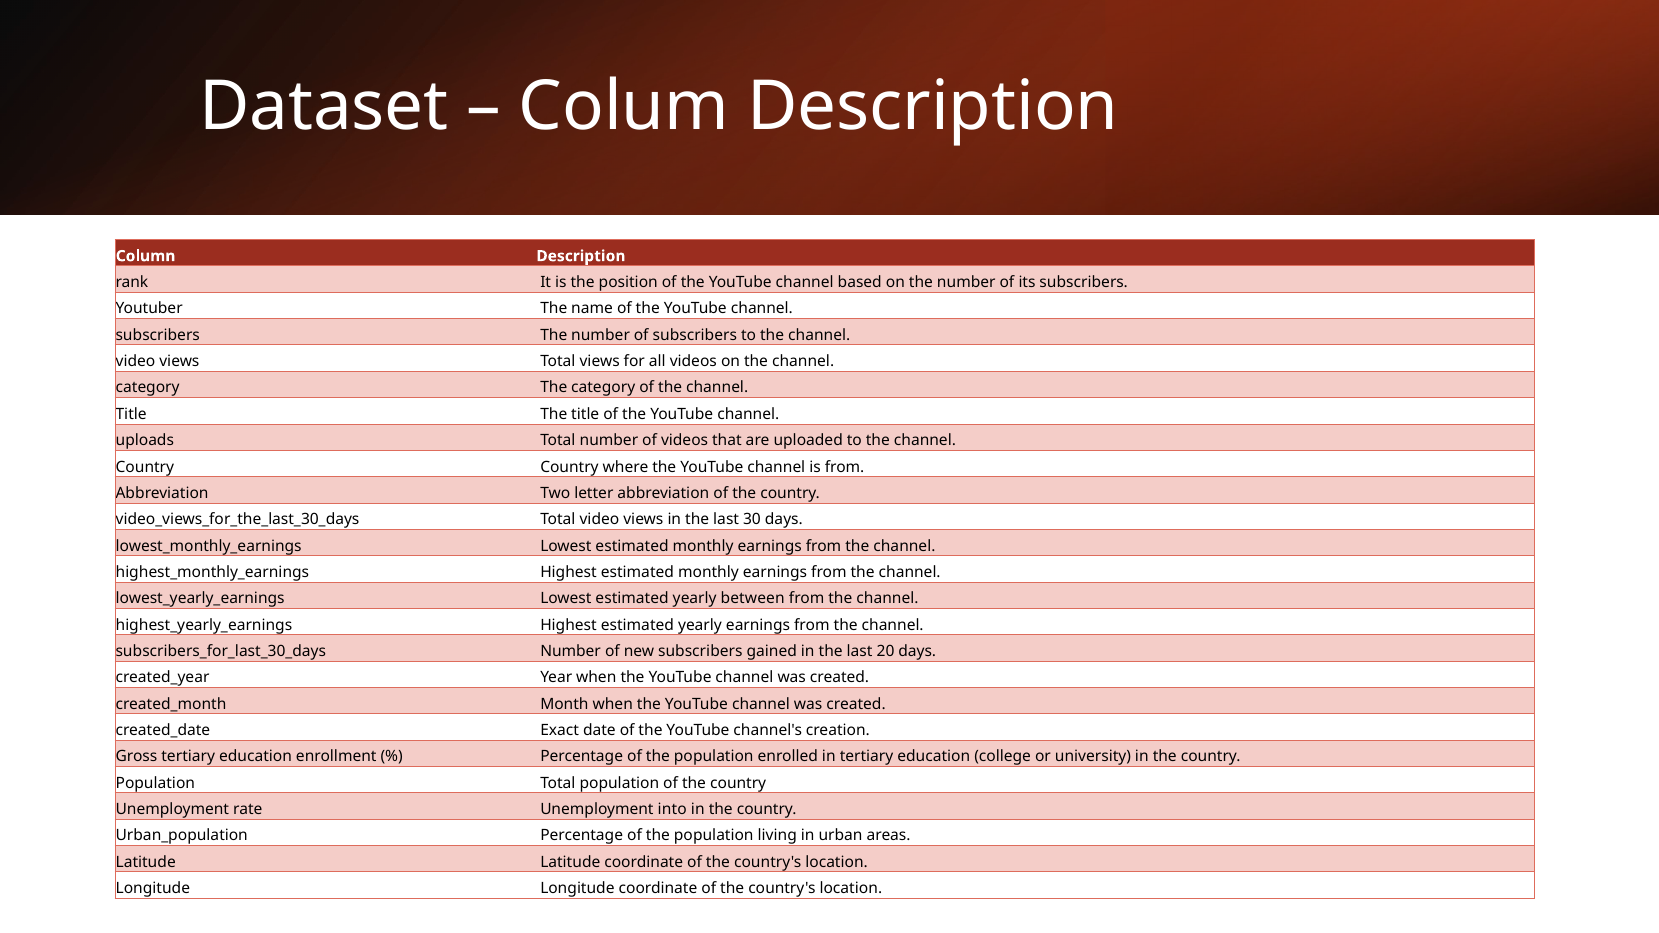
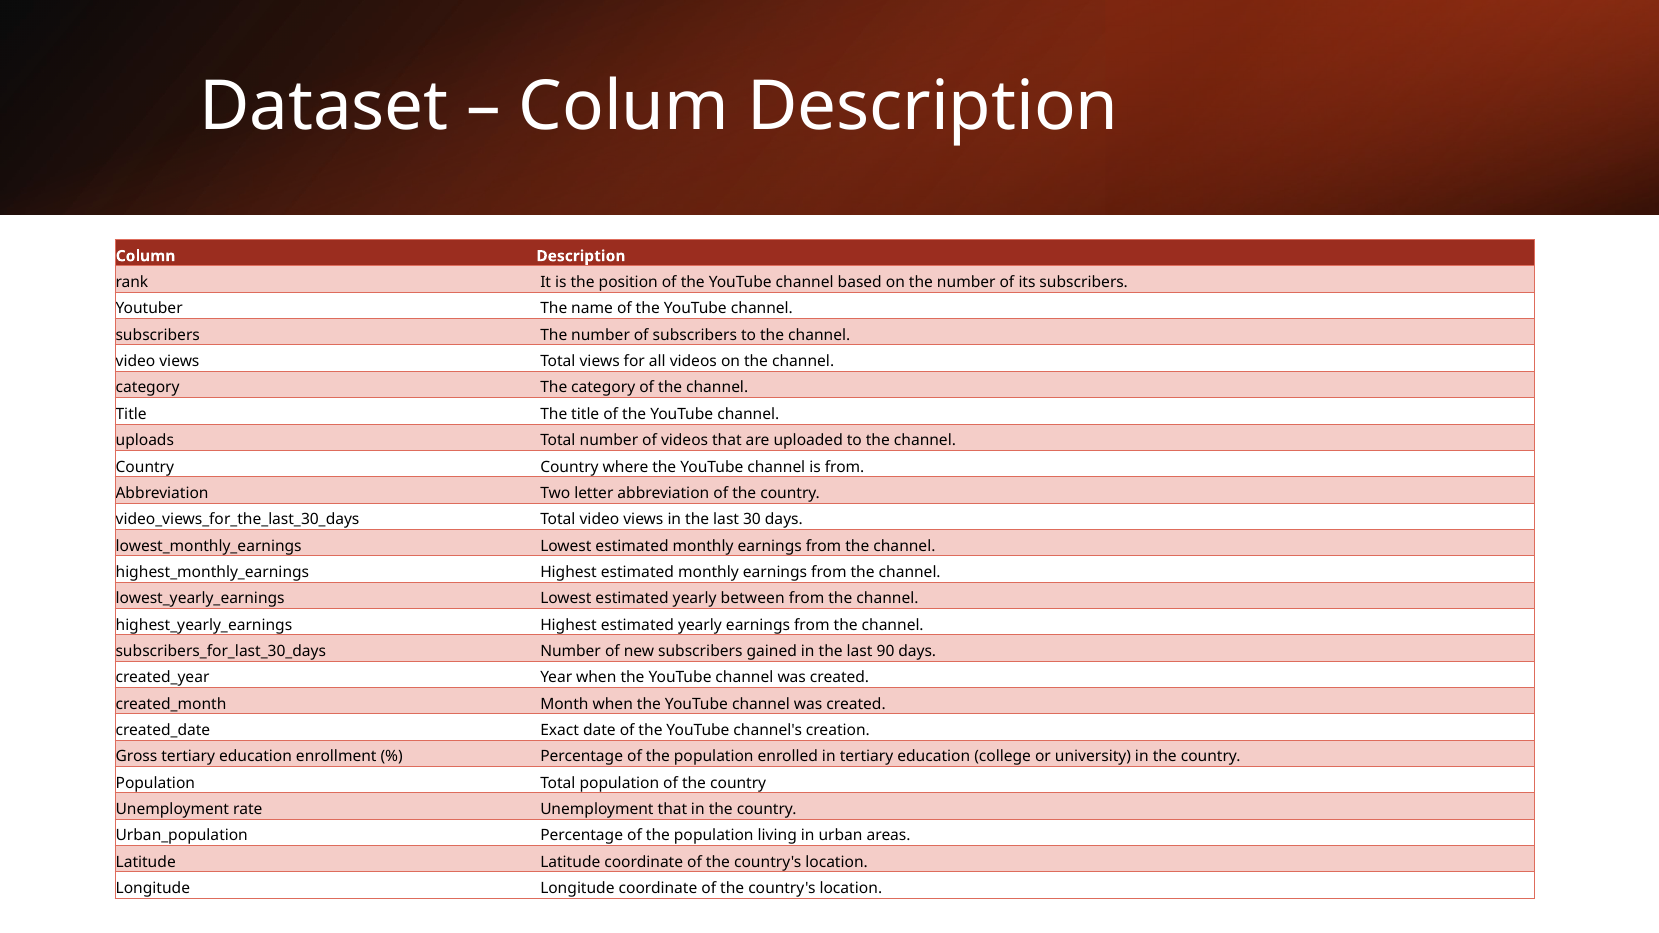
20: 20 -> 90
Unemployment into: into -> that
